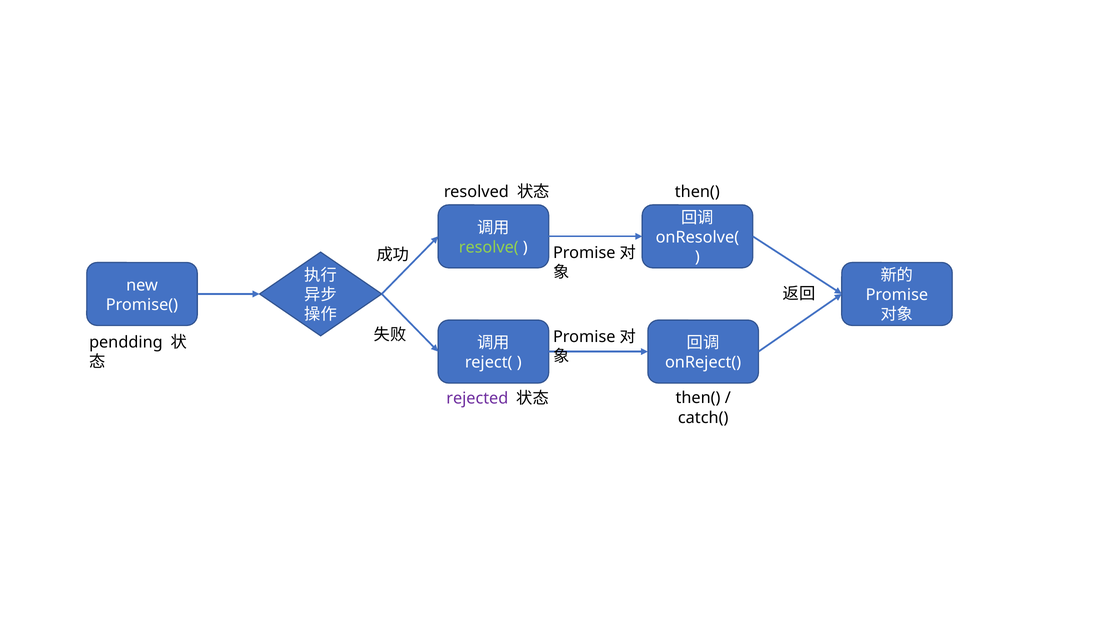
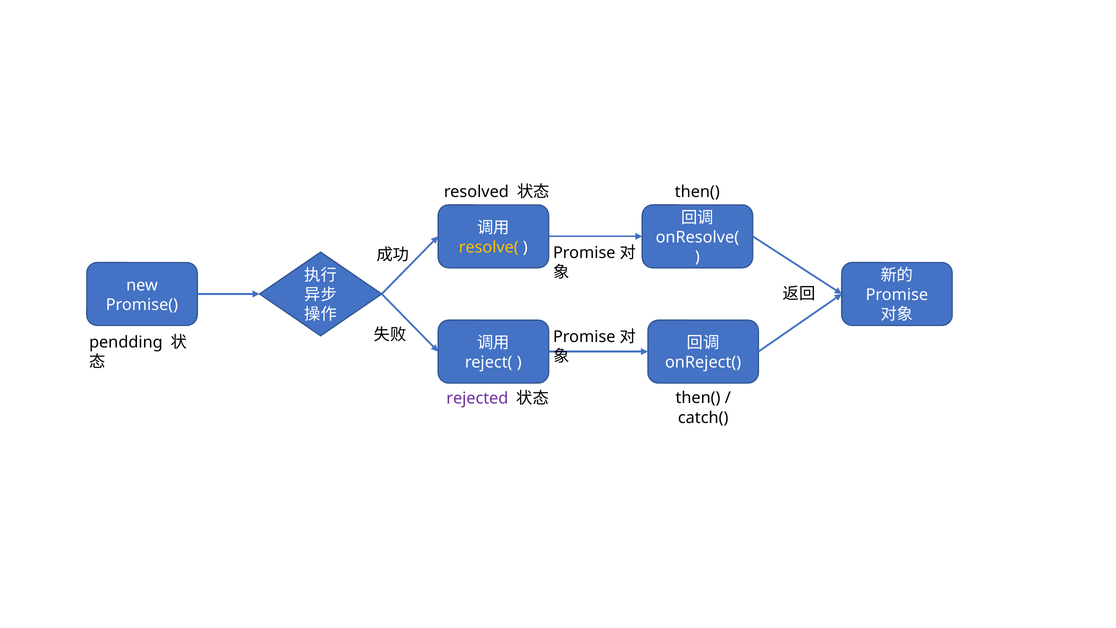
resolve( colour: light green -> yellow
